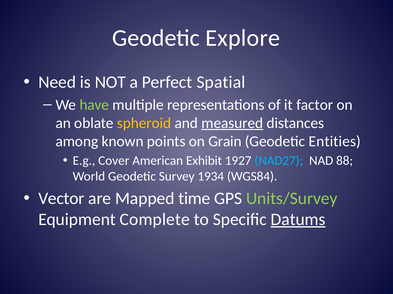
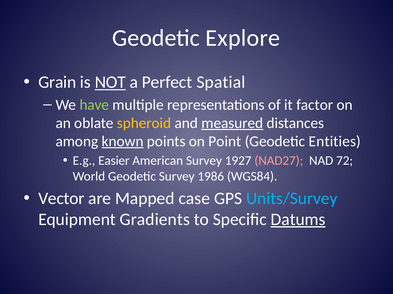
Need: Need -> Grain
NOT underline: none -> present
known underline: none -> present
Grain: Grain -> Point
Cover: Cover -> Easier
American Exhibit: Exhibit -> Survey
NAD27 colour: light blue -> pink
88: 88 -> 72
1934: 1934 -> 1986
time: time -> case
Units/Survey colour: light green -> light blue
Complete: Complete -> Gradients
